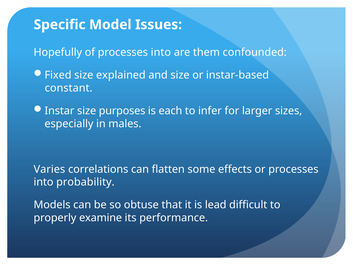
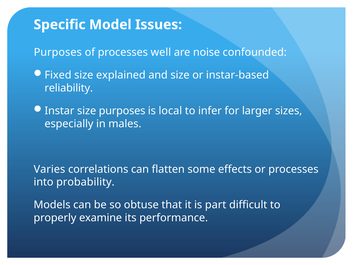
Hopefully at (58, 52): Hopefully -> Purposes
of processes into: into -> well
them: them -> noise
constant: constant -> reliability
each: each -> local
lead: lead -> part
